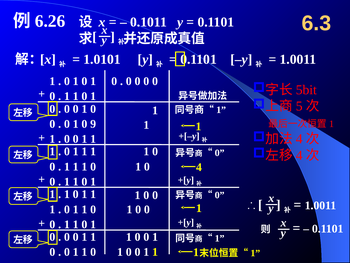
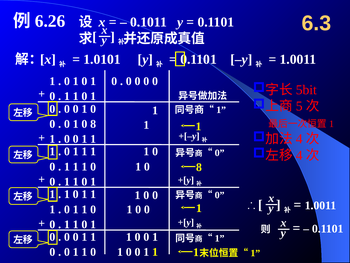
9 at (93, 124): 9 -> 8
4 at (199, 167): 4 -> 8
